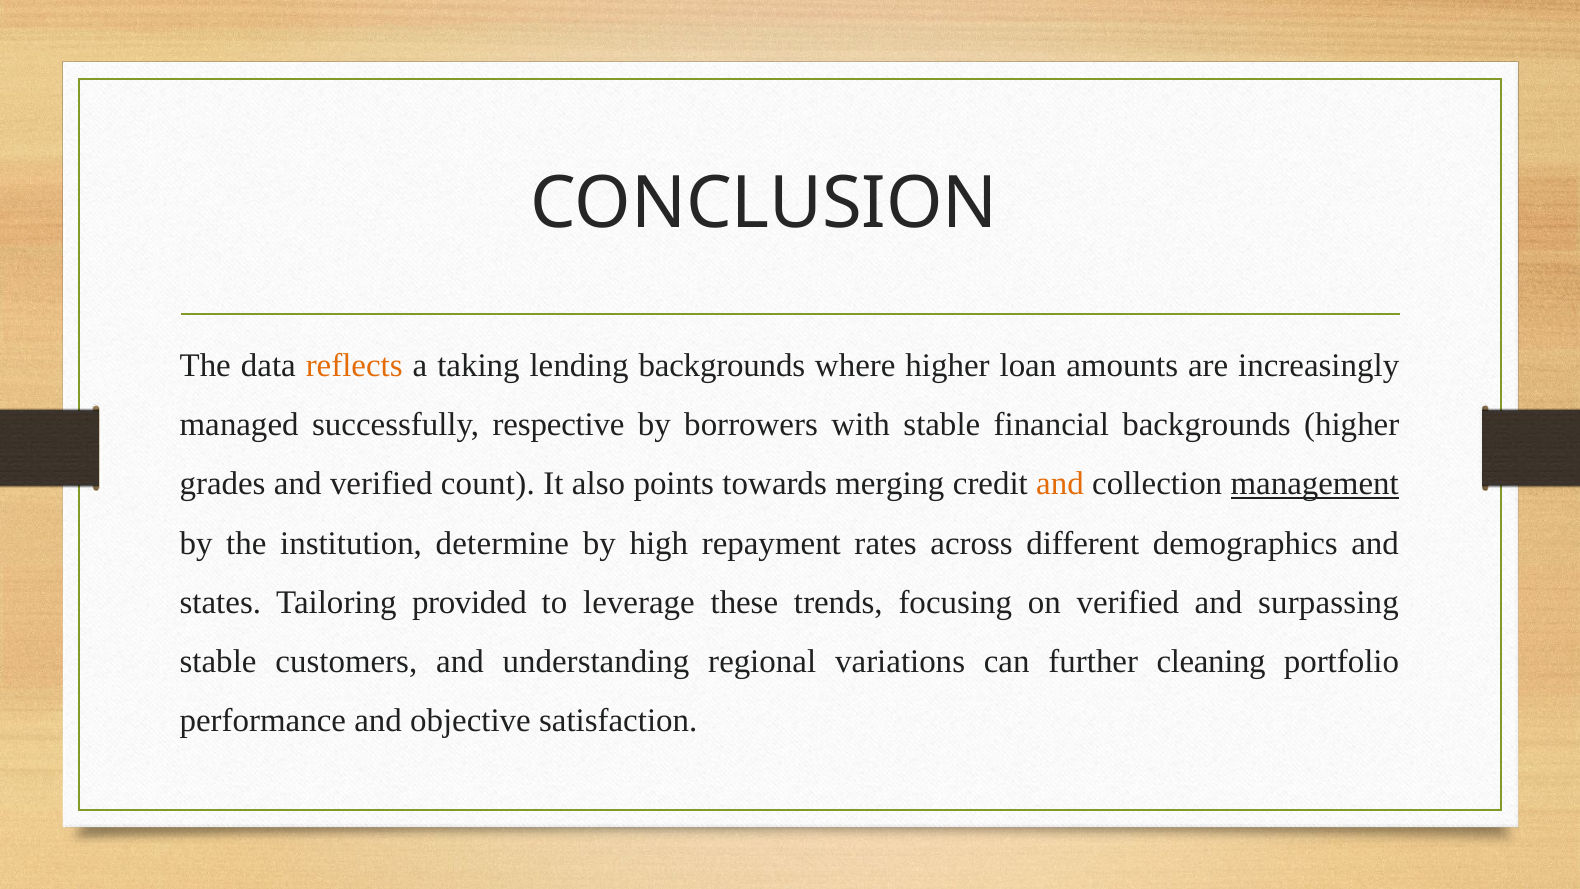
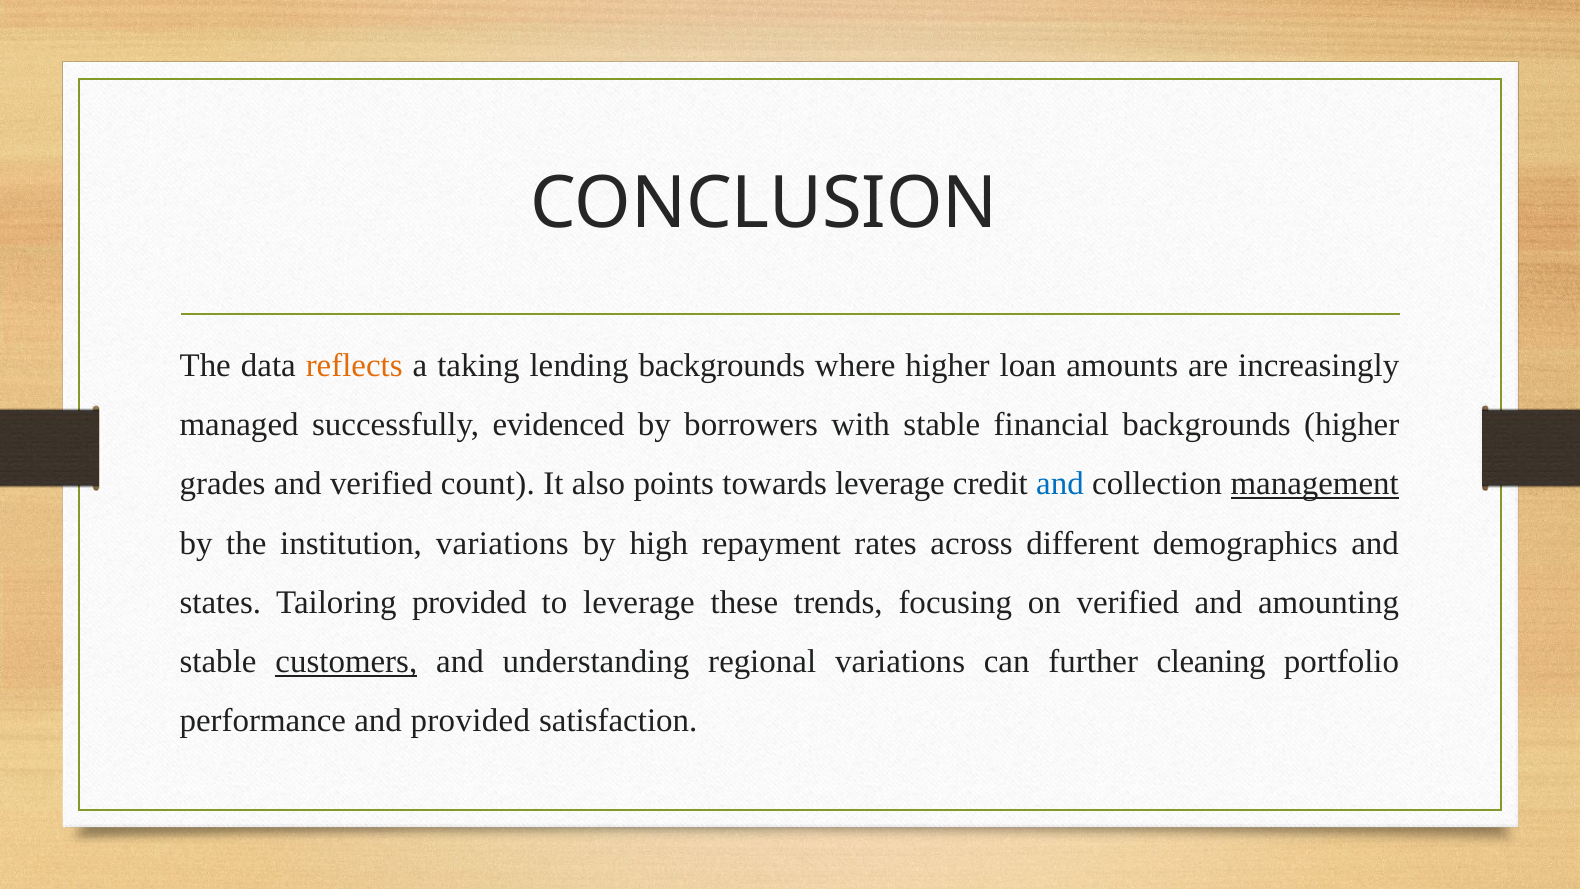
respective: respective -> evidenced
towards merging: merging -> leverage
and at (1060, 484) colour: orange -> blue
institution determine: determine -> variations
surpassing: surpassing -> amounting
customers underline: none -> present
and objective: objective -> provided
